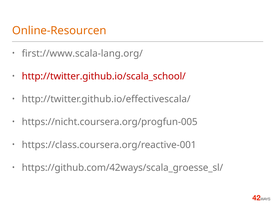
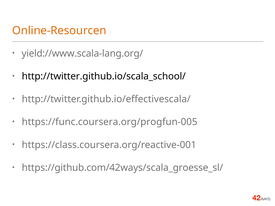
first://www.scala-lang.org/: first://www.scala-lang.org/ -> yield://www.scala-lang.org/
http://twitter.github.io/scala_school/ colour: red -> black
https://nicht.coursera.org/progfun-005: https://nicht.coursera.org/progfun-005 -> https://func.coursera.org/progfun-005
